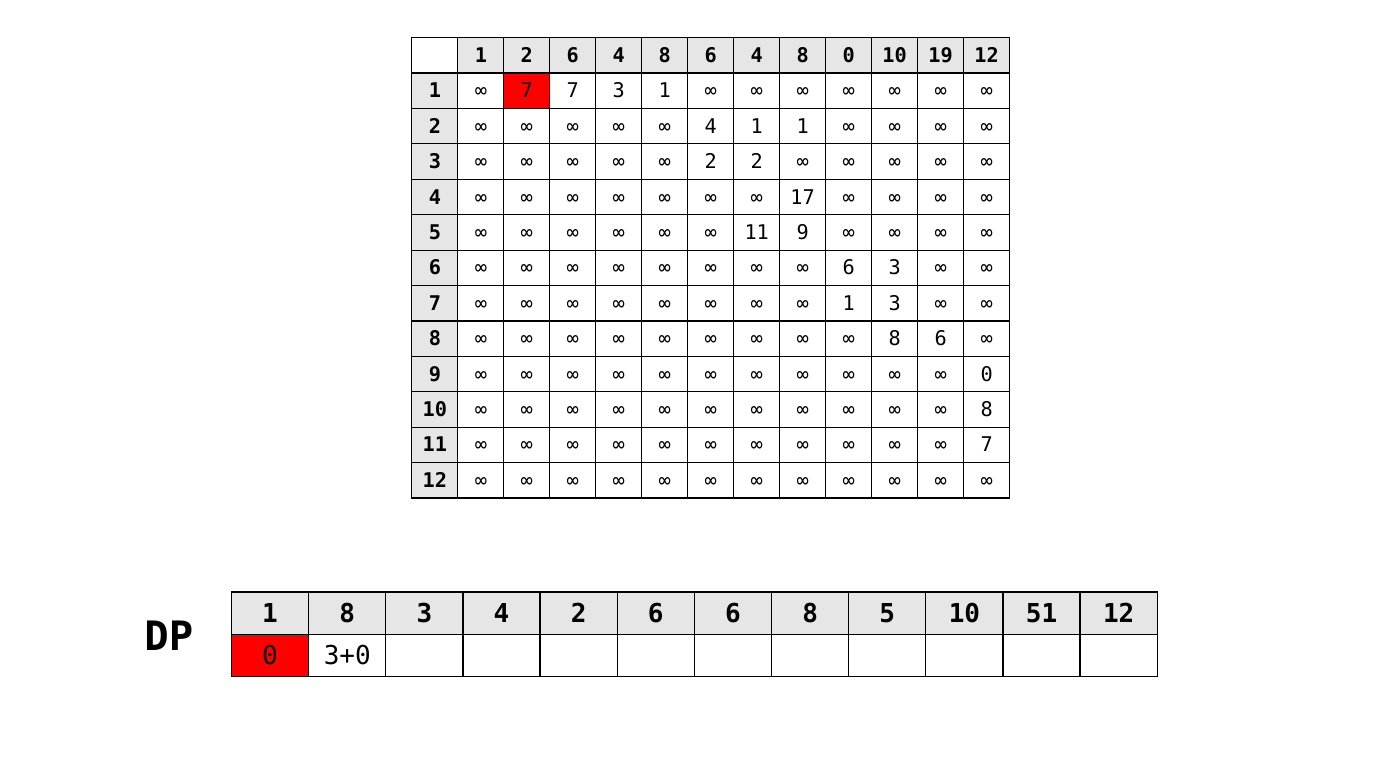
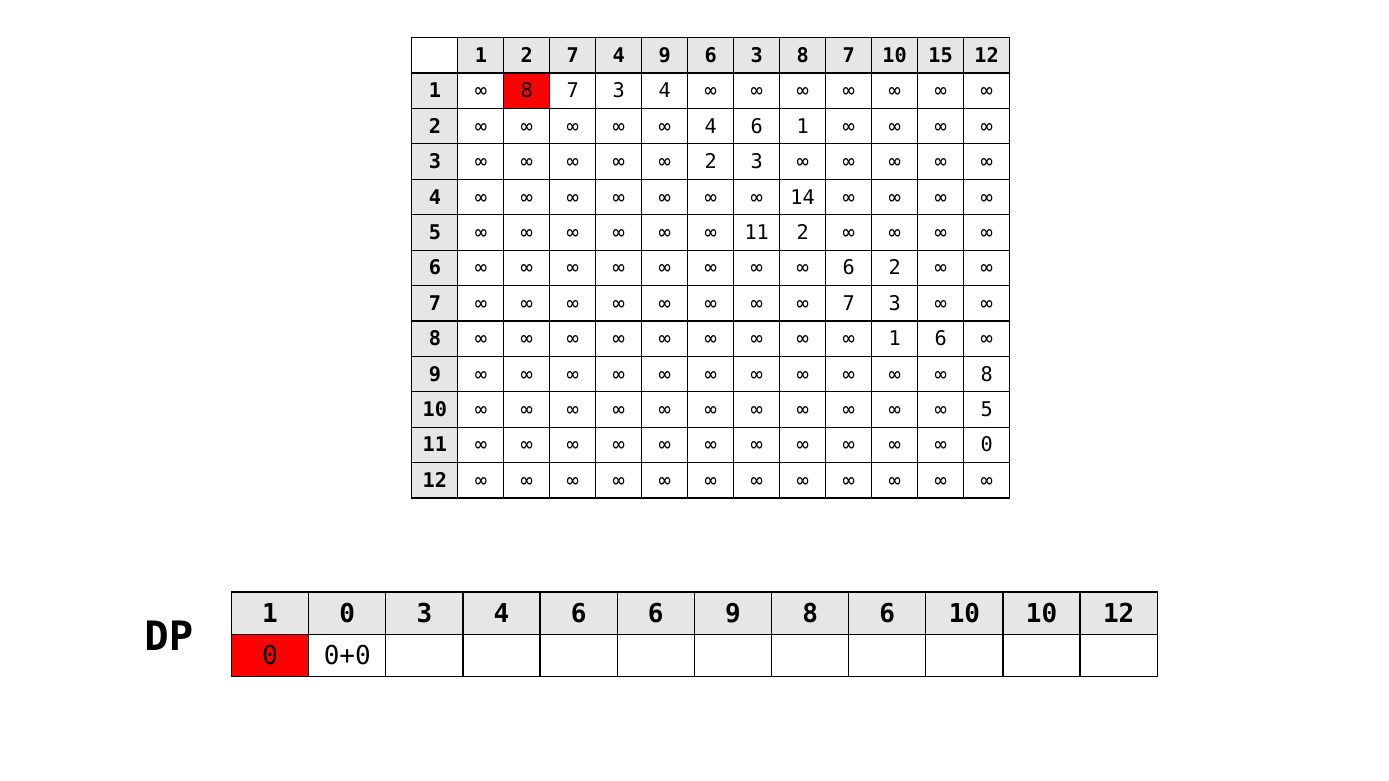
1 2 6: 6 -> 7
8 at (665, 56): 8 -> 9
4 at (757, 56): 4 -> 3
0 at (849, 56): 0 -> 7
19: 19 -> 15
7 at (527, 91): 7 -> 8
7 3 1: 1 -> 4
1 at (757, 127): 1 -> 6
2 2: 2 -> 3
17: 17 -> 14
11 9: 9 -> 2
6 3: 3 -> 2
1 at (849, 304): 1 -> 7
8 at (895, 339): 8 -> 1
0 at (987, 375): 0 -> 8
8 at (987, 410): 8 -> 5
7 at (987, 445): 7 -> 0
1 8: 8 -> 0
3 4 2: 2 -> 6
6 6: 6 -> 9
8 5: 5 -> 6
10 51: 51 -> 10
3+0: 3+0 -> 0+0
